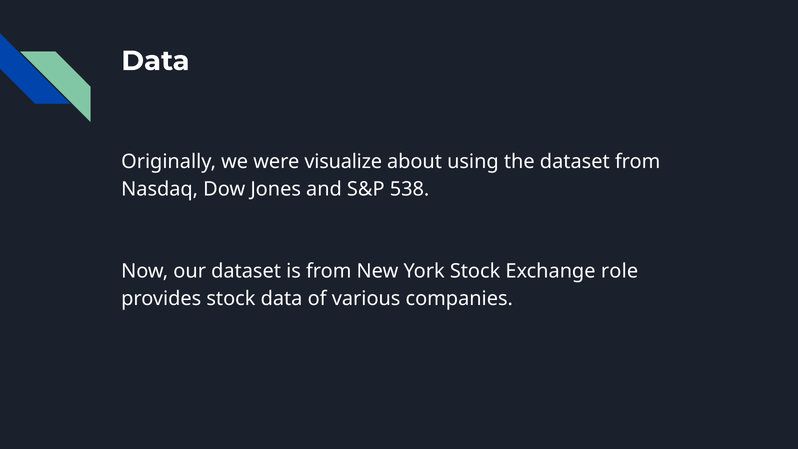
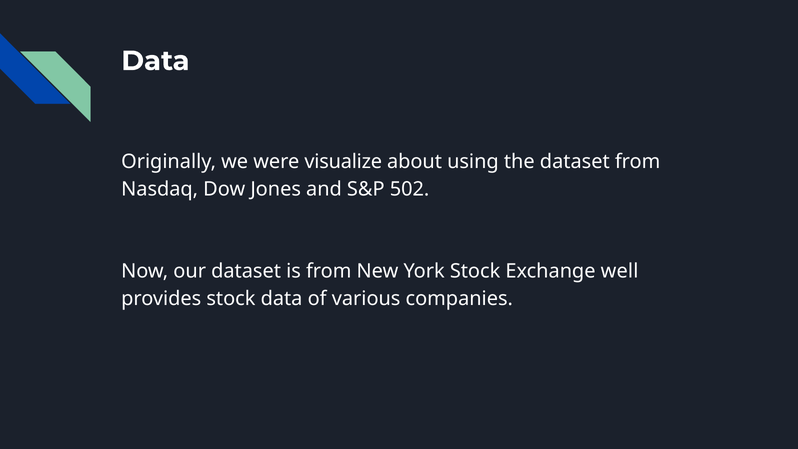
538: 538 -> 502
role: role -> well
